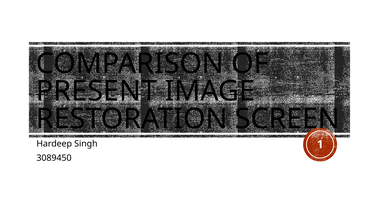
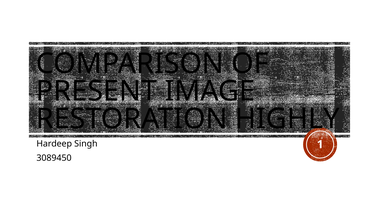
SCREEN: SCREEN -> HIGHLY
